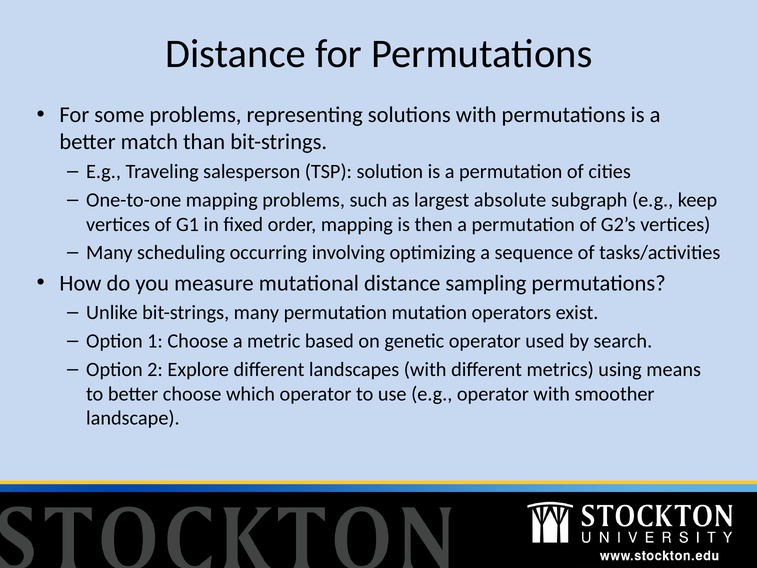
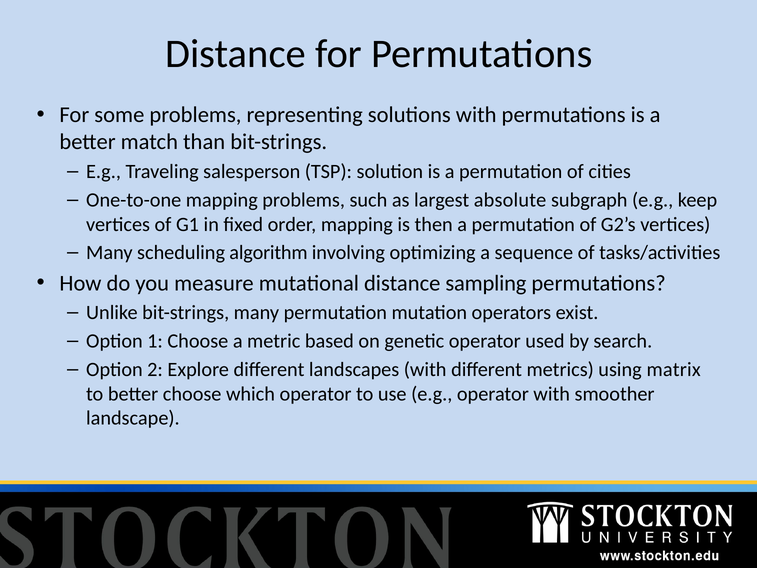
occurring: occurring -> algorithm
means: means -> matrix
